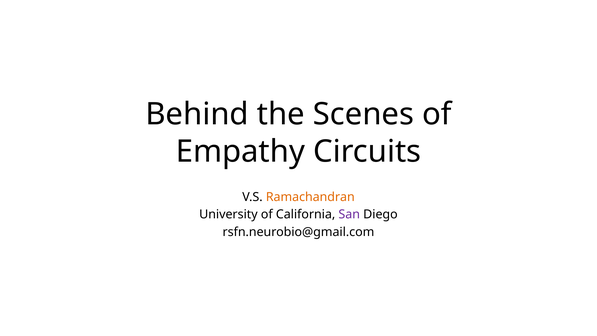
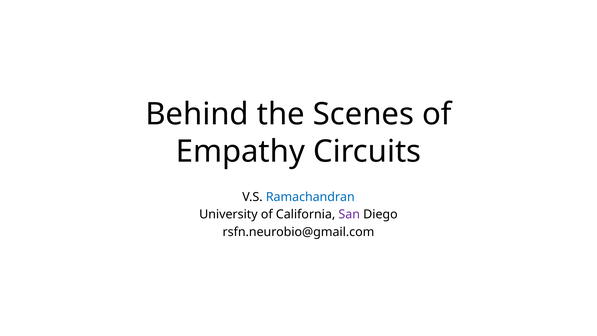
Ramachandran colour: orange -> blue
